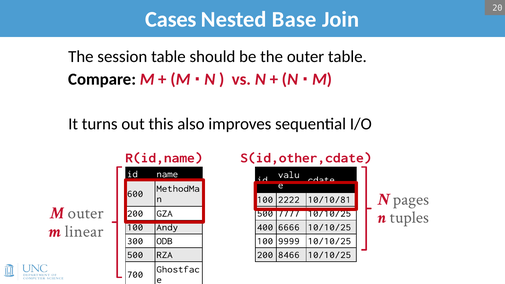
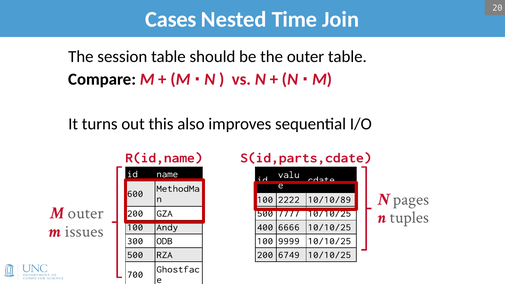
Base: Base -> Time
S(id,other,cdate: S(id,other,cdate -> S(id,parts,cdate
10/10/81: 10/10/81 -> 10/10/89
linear: linear -> issues
8466: 8466 -> 6749
